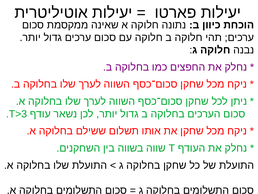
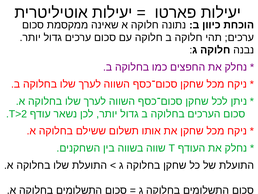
T>3: T>3 -> T>2
